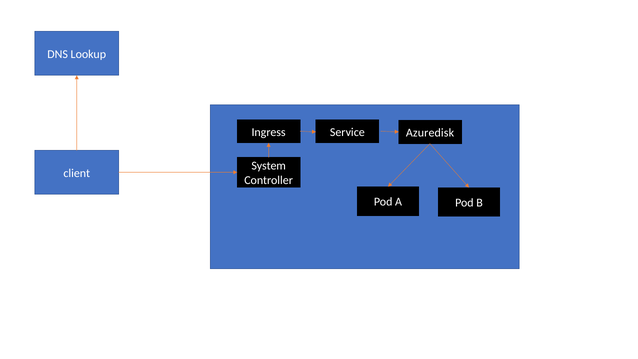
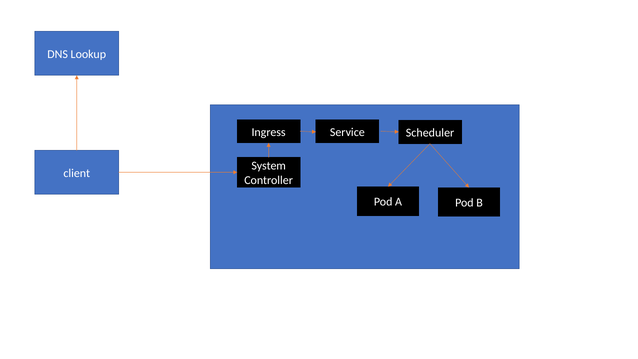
Azuredisk: Azuredisk -> Scheduler
